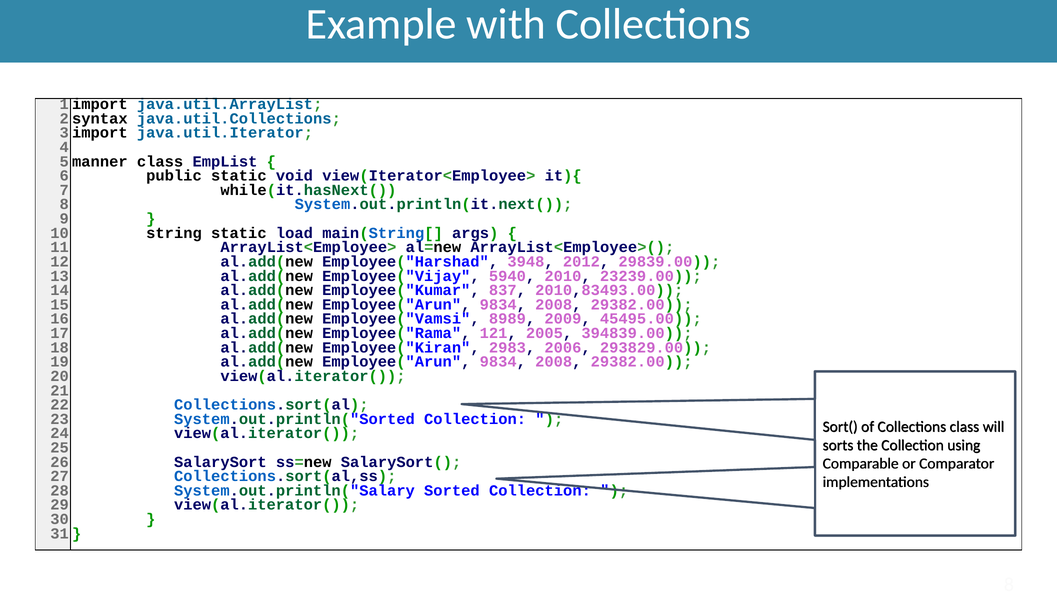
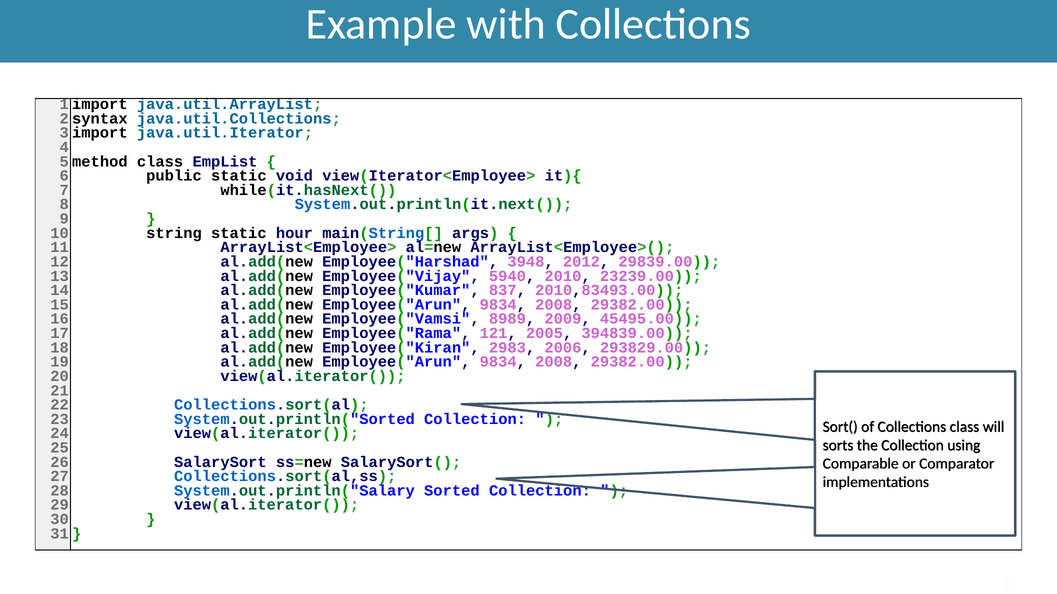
manner: manner -> method
load: load -> hour
